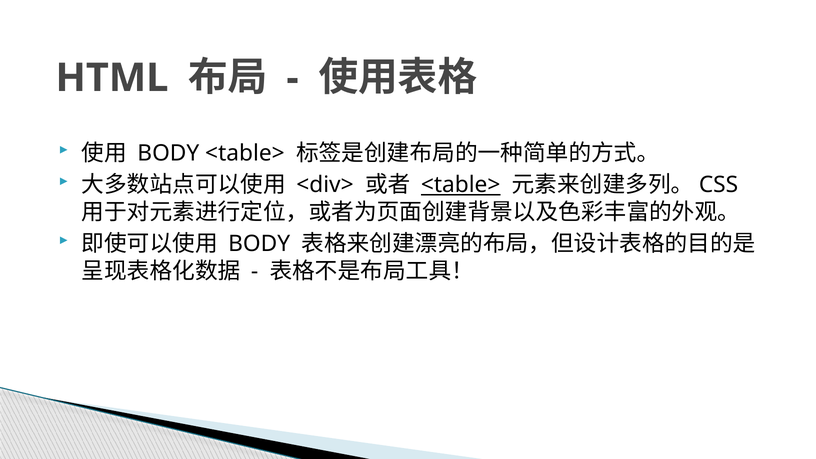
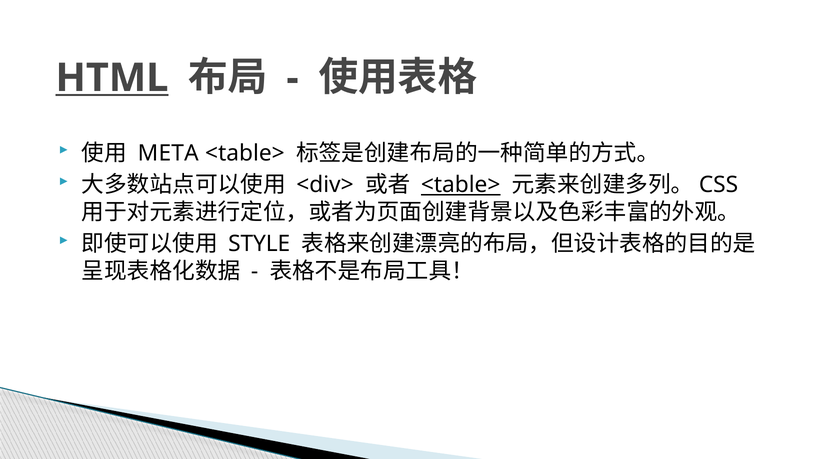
HTML underline: none -> present
BODY at (168, 153): BODY -> META
BODY at (259, 244): BODY -> STYLE
